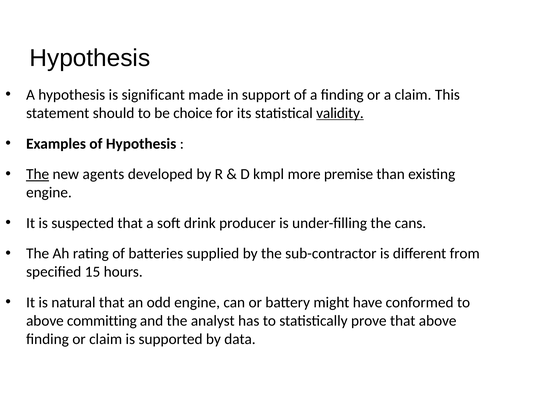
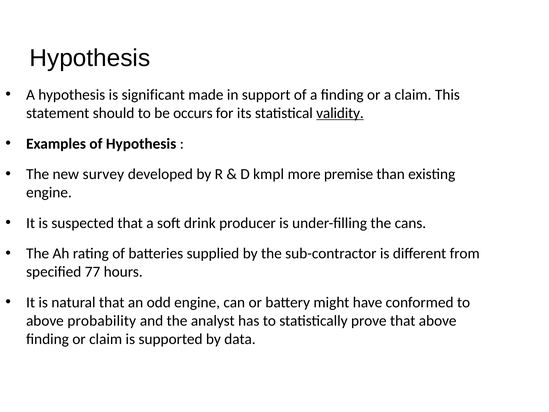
choice: choice -> occurs
The at (38, 174) underline: present -> none
agents: agents -> survey
15: 15 -> 77
committing: committing -> probability
